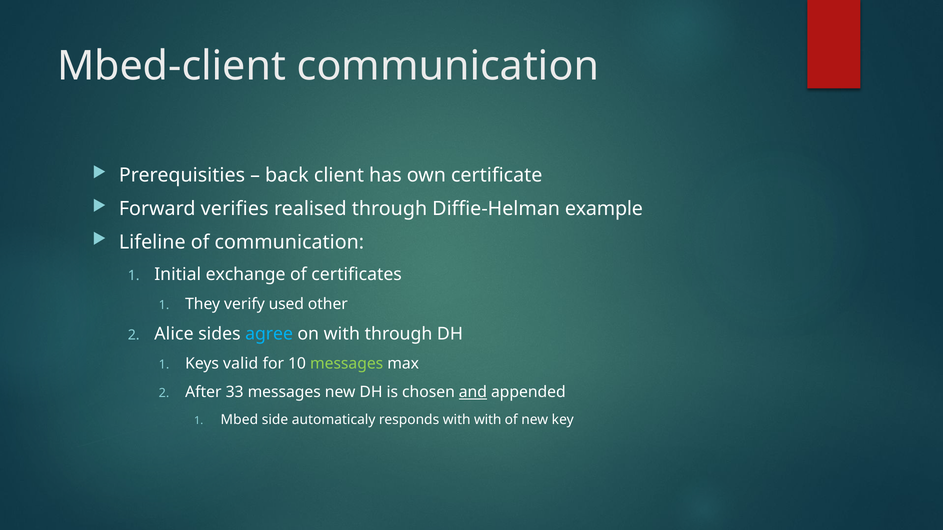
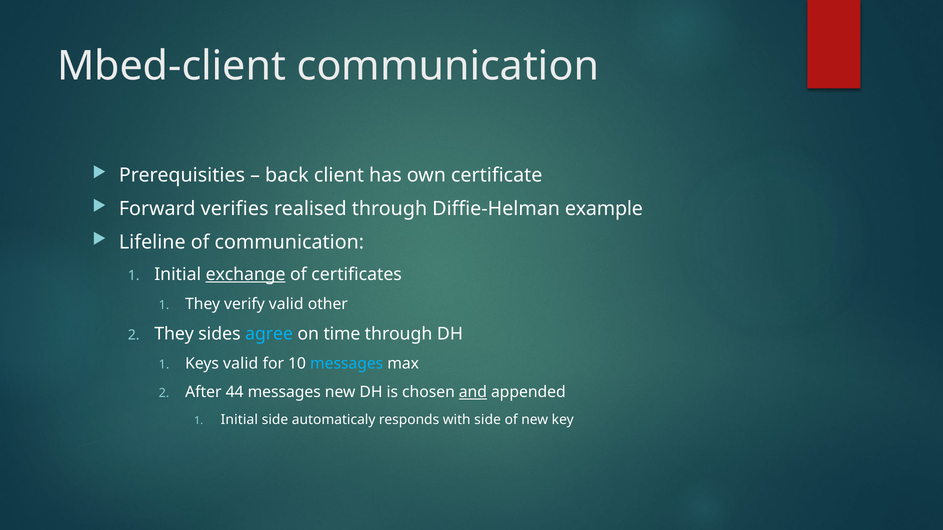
exchange underline: none -> present
verify used: used -> valid
Alice at (174, 334): Alice -> They
on with: with -> time
messages at (347, 364) colour: light green -> light blue
33: 33 -> 44
Mbed at (239, 420): Mbed -> Initial
with with: with -> side
